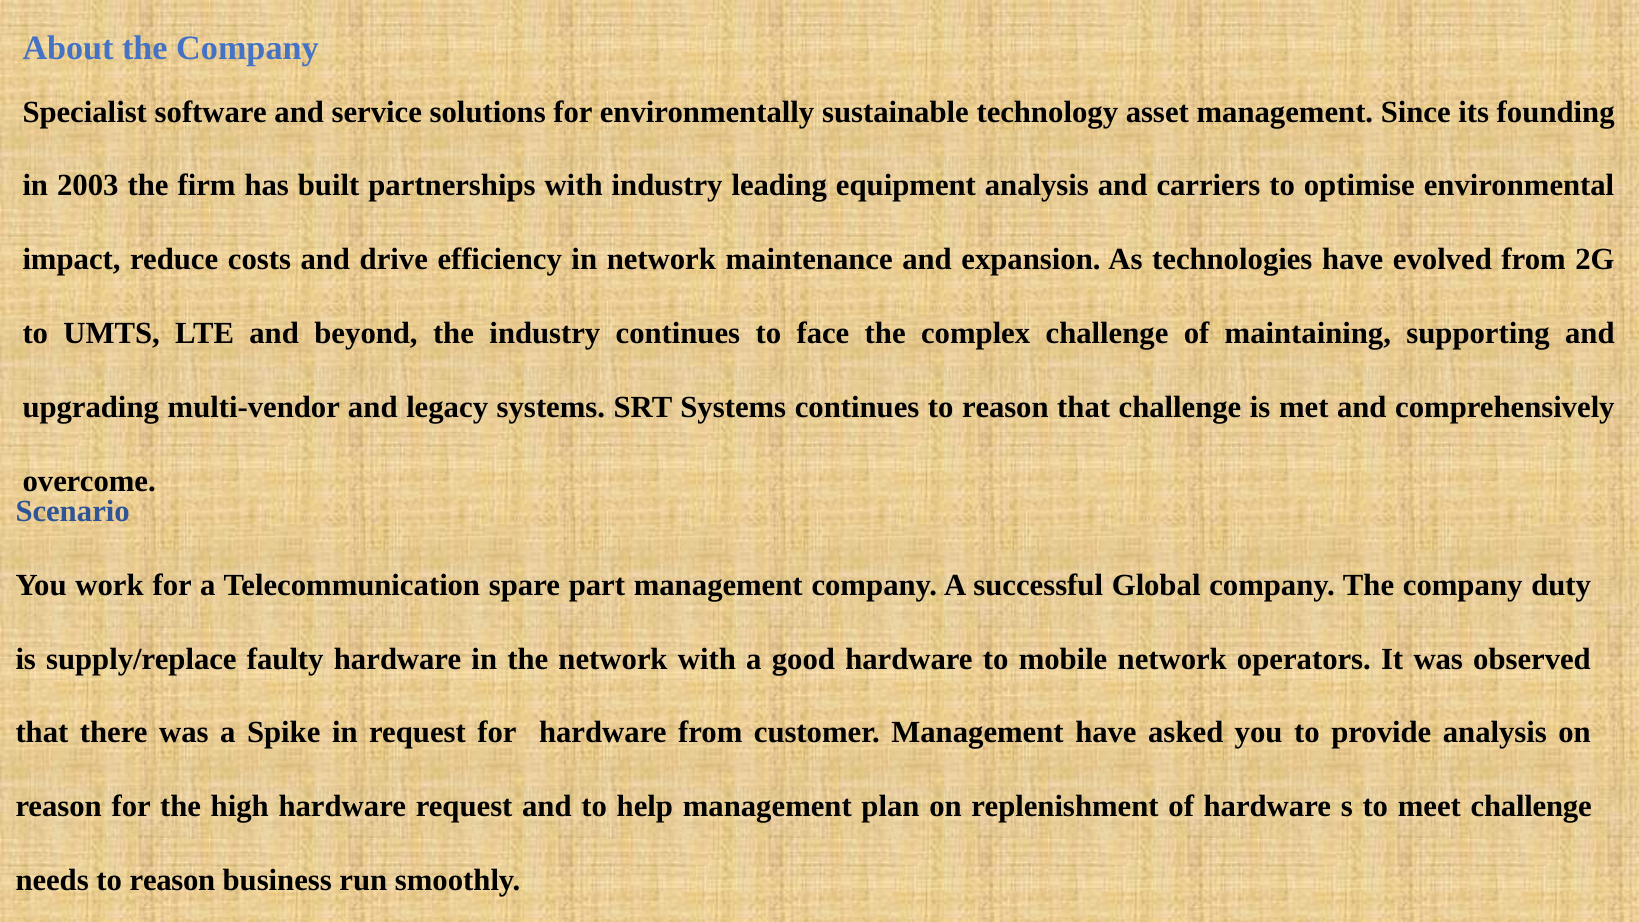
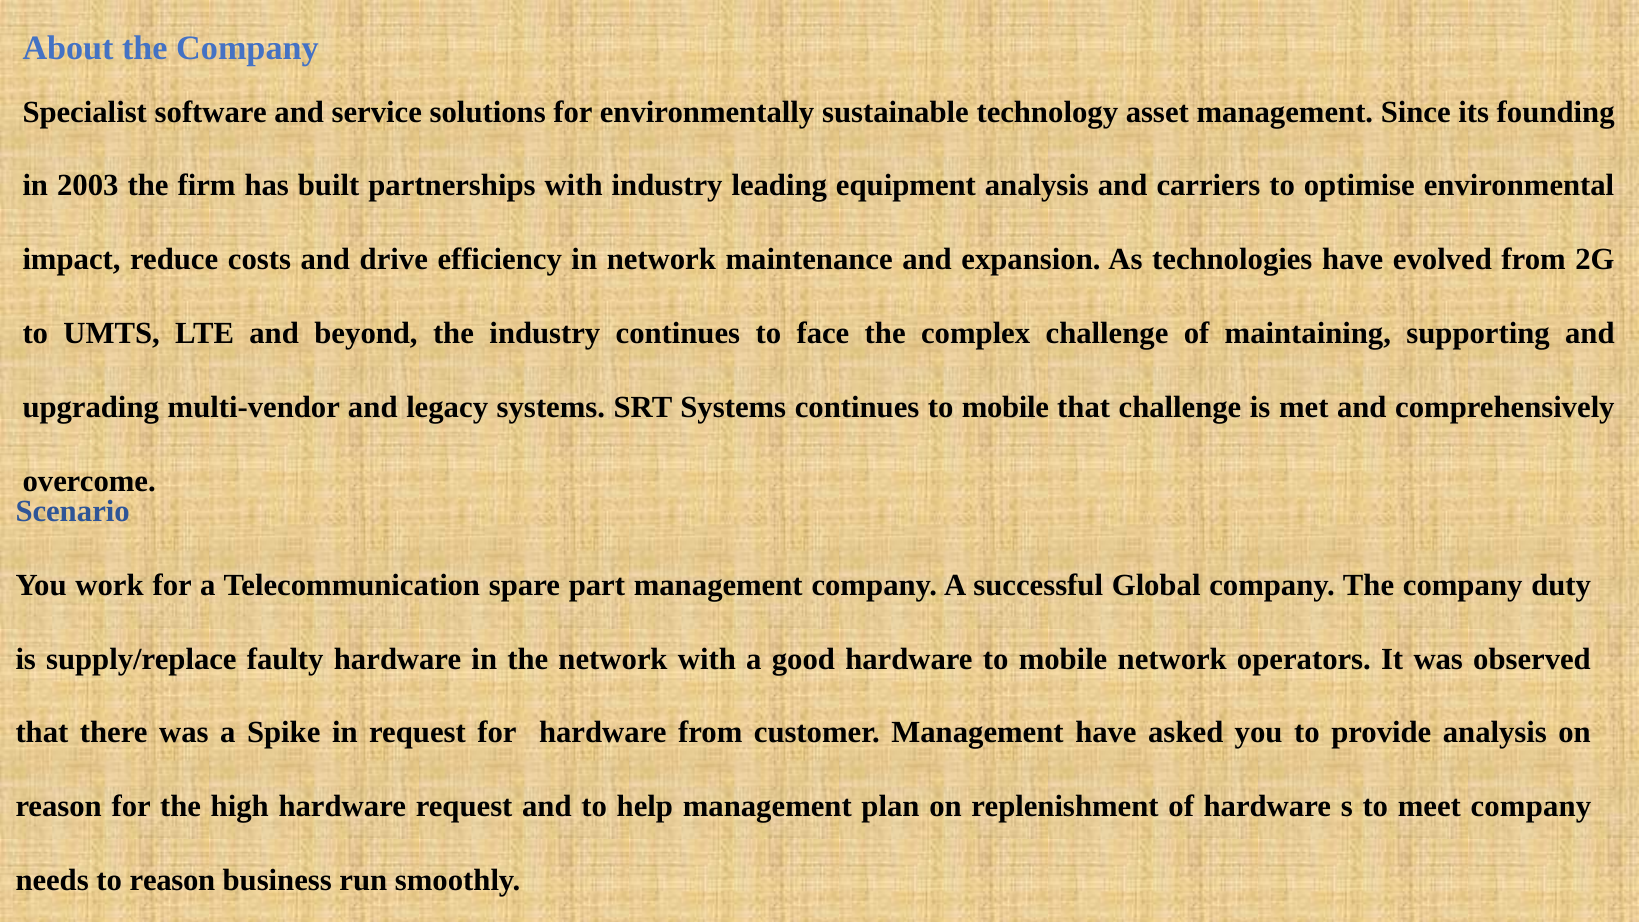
continues to reason: reason -> mobile
meet challenge: challenge -> company
